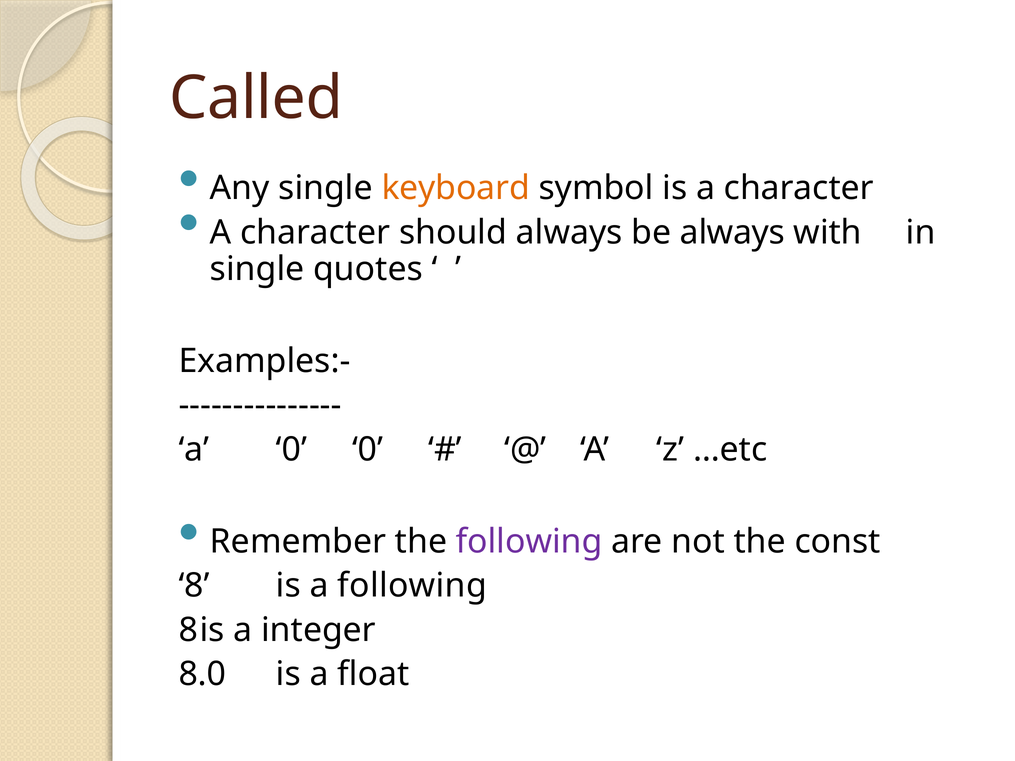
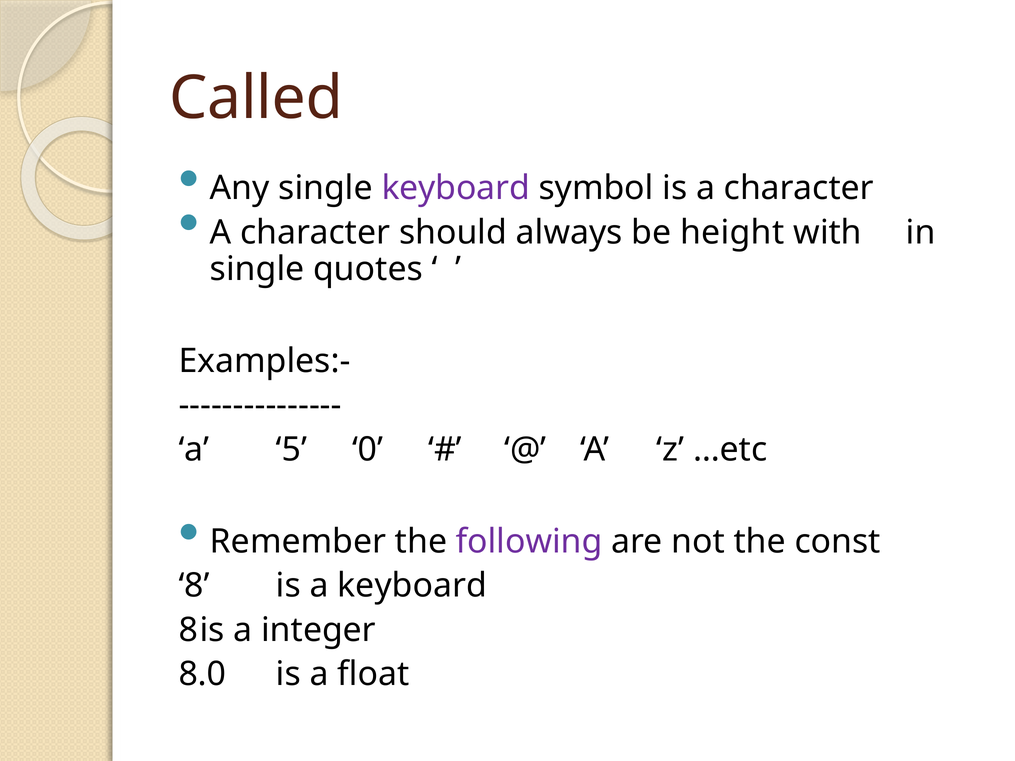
keyboard at (456, 188) colour: orange -> purple
be always: always -> height
a 0: 0 -> 5
a following: following -> keyboard
